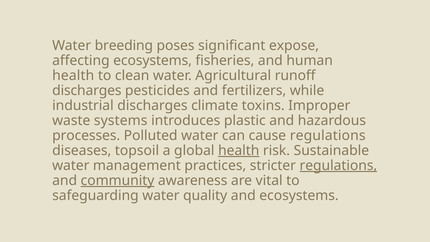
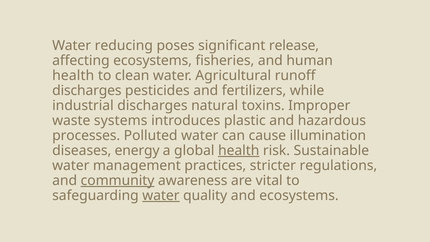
breeding: breeding -> reducing
expose: expose -> release
climate: climate -> natural
cause regulations: regulations -> illumination
topsoil: topsoil -> energy
regulations at (338, 165) underline: present -> none
water at (161, 195) underline: none -> present
